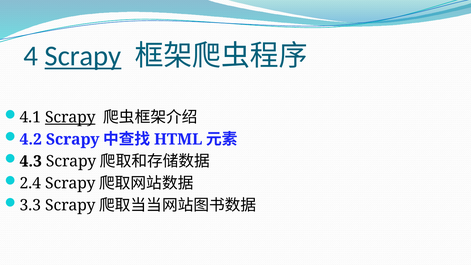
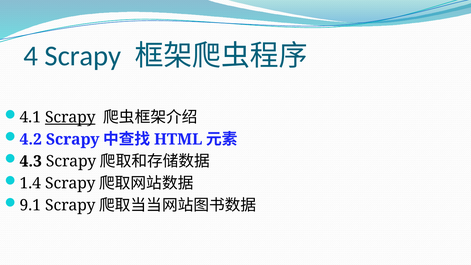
Scrapy at (83, 56) underline: present -> none
2.4: 2.4 -> 1.4
3.3: 3.3 -> 9.1
